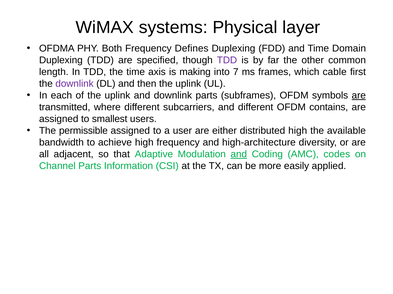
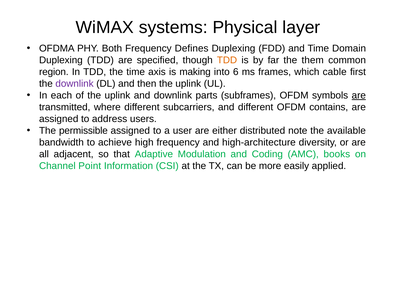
TDD at (227, 60) colour: purple -> orange
other: other -> them
length: length -> region
7: 7 -> 6
smallest: smallest -> address
distributed high: high -> note
and at (239, 155) underline: present -> none
codes: codes -> books
Channel Parts: Parts -> Point
